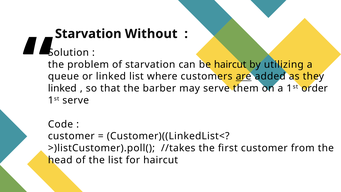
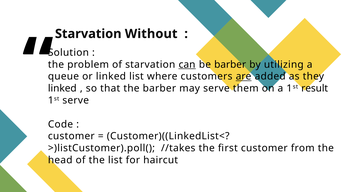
can underline: none -> present
be haircut: haircut -> barber
order: order -> result
